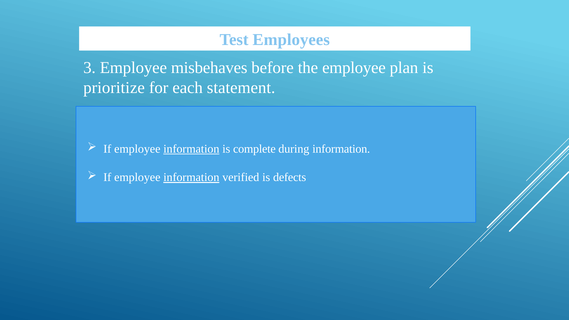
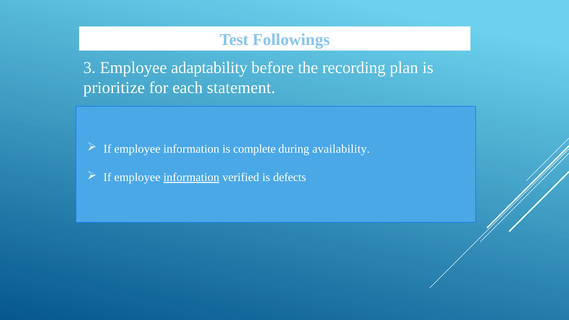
Employees: Employees -> Followings
misbehaves: misbehaves -> adaptability
the employee: employee -> recording
information at (191, 149) underline: present -> none
during information: information -> availability
